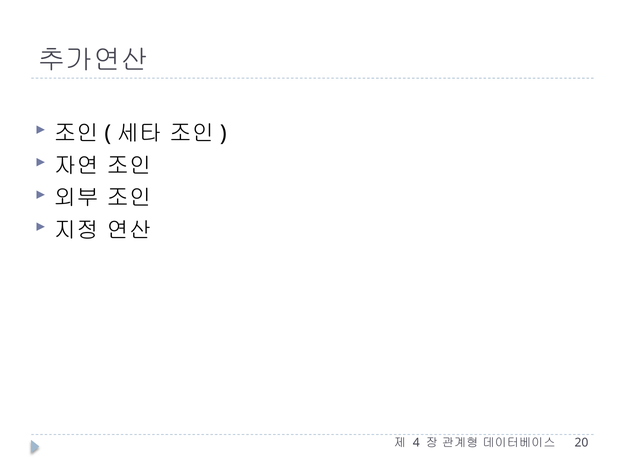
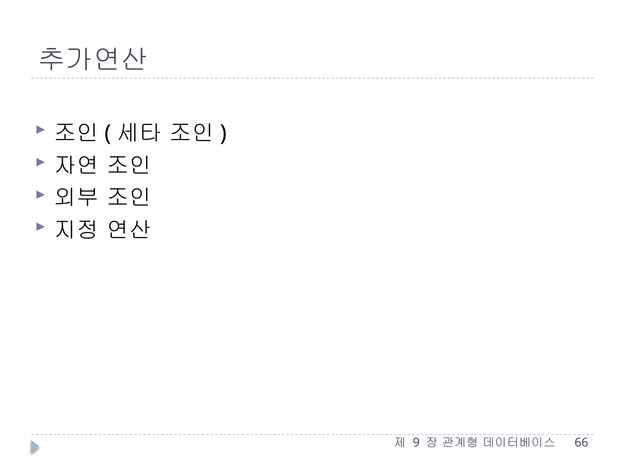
4: 4 -> 9
20: 20 -> 66
